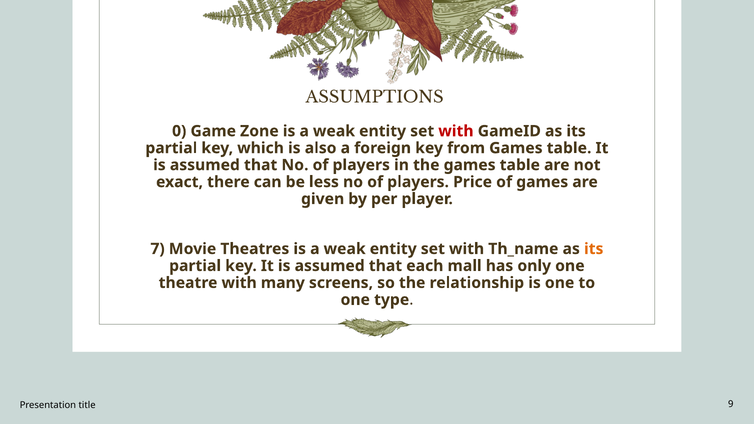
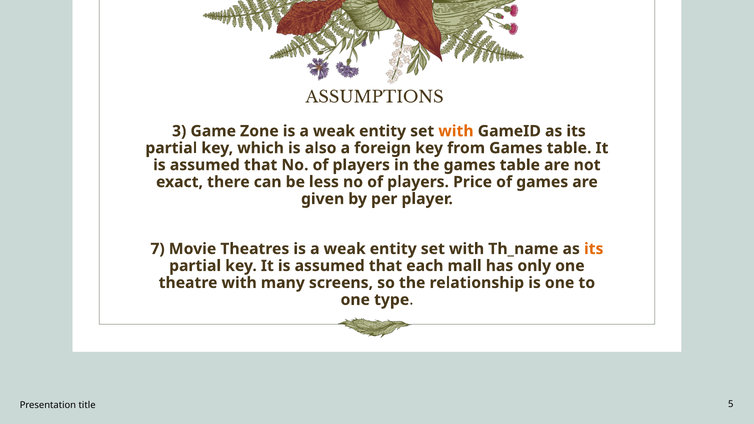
0: 0 -> 3
with at (456, 131) colour: red -> orange
9: 9 -> 5
